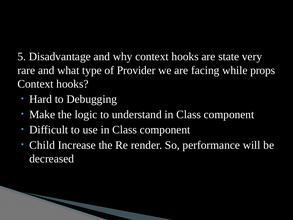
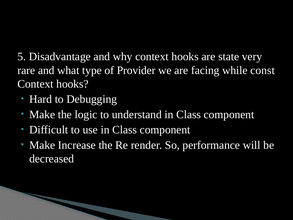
props: props -> const
Child at (42, 145): Child -> Make
